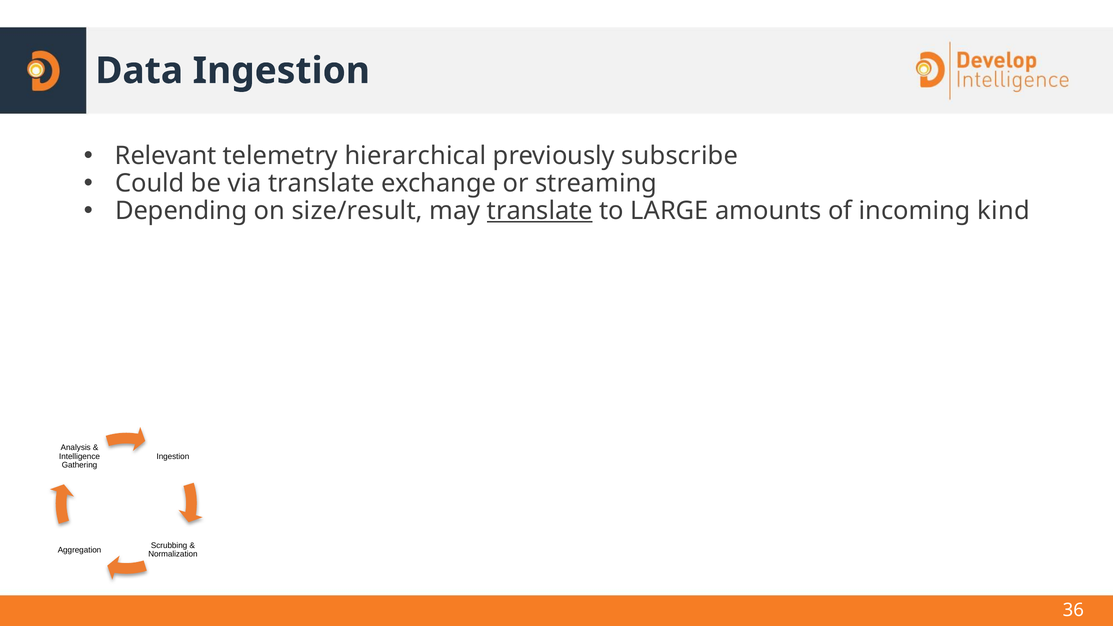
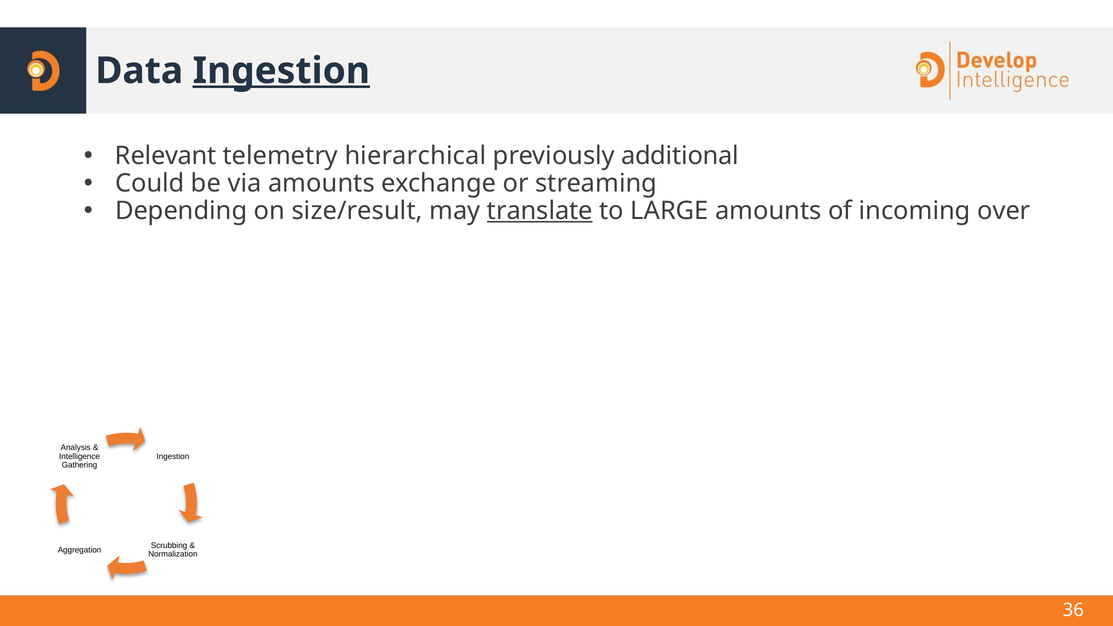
Ingestion at (281, 71) underline: none -> present
subscribe: subscribe -> additional
via translate: translate -> amounts
kind: kind -> over
